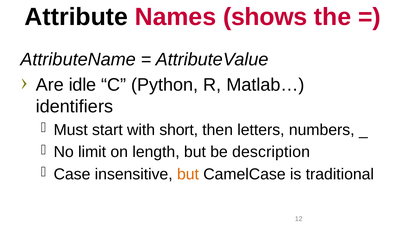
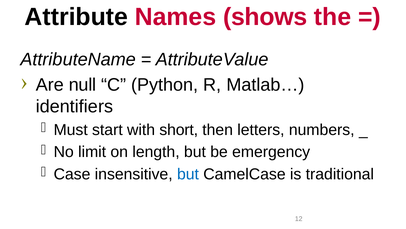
idle: idle -> null
description: description -> emergency
but at (188, 174) colour: orange -> blue
